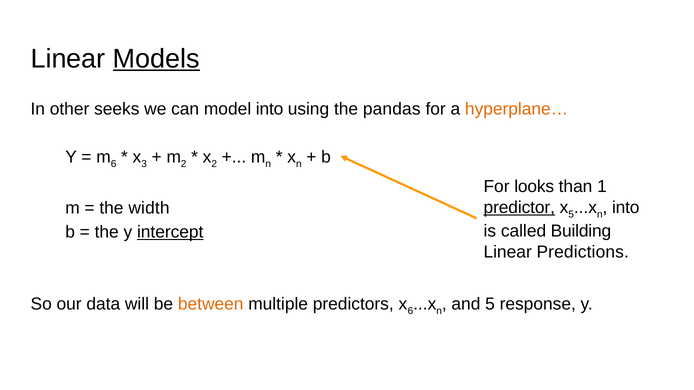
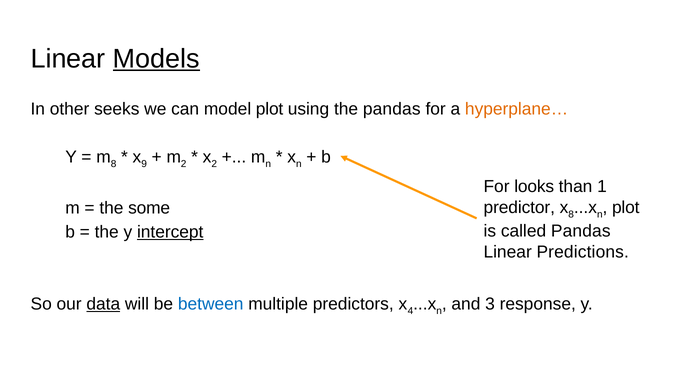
model into: into -> plot
m 6: 6 -> 8
3: 3 -> 9
predictor underline: present -> none
5 at (571, 214): 5 -> 8
into at (626, 208): into -> plot
width: width -> some
called Building: Building -> Pandas
data underline: none -> present
between colour: orange -> blue
6 at (410, 311): 6 -> 4
and 5: 5 -> 3
